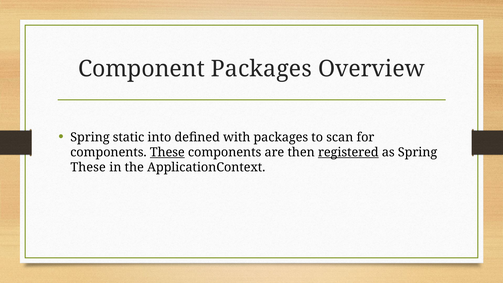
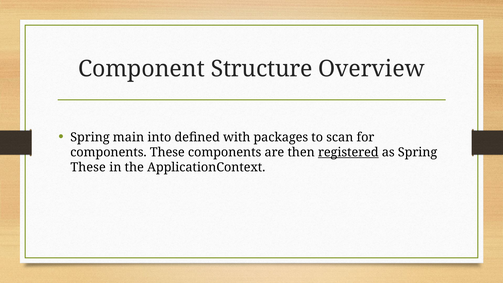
Component Packages: Packages -> Structure
static: static -> main
These at (167, 152) underline: present -> none
